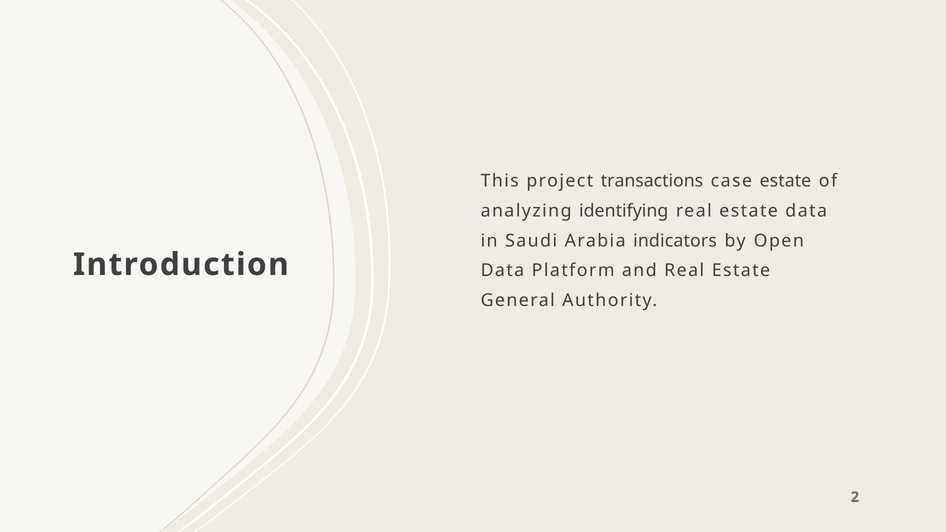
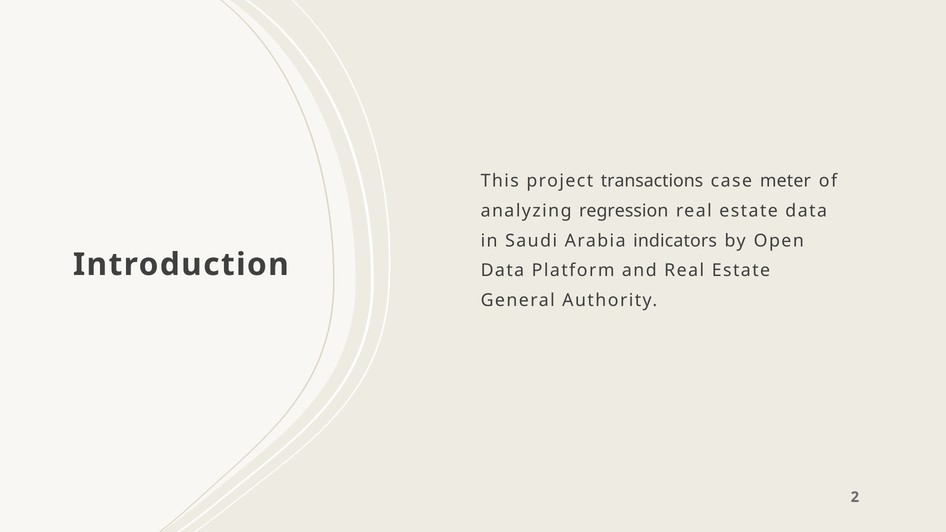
case estate: estate -> meter
identifying: identifying -> regression
